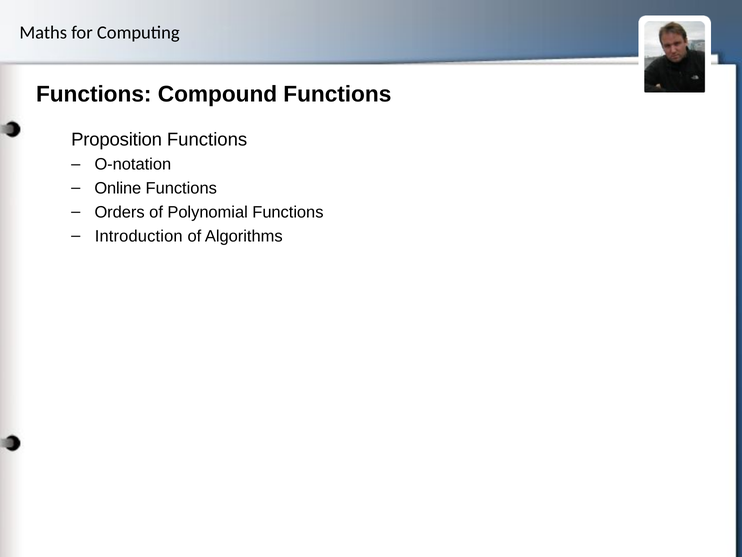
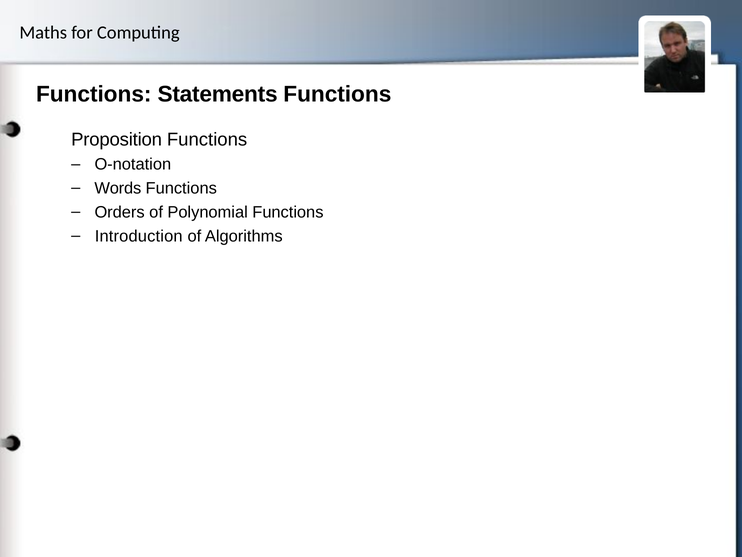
Compound: Compound -> Statements
Online: Online -> Words
